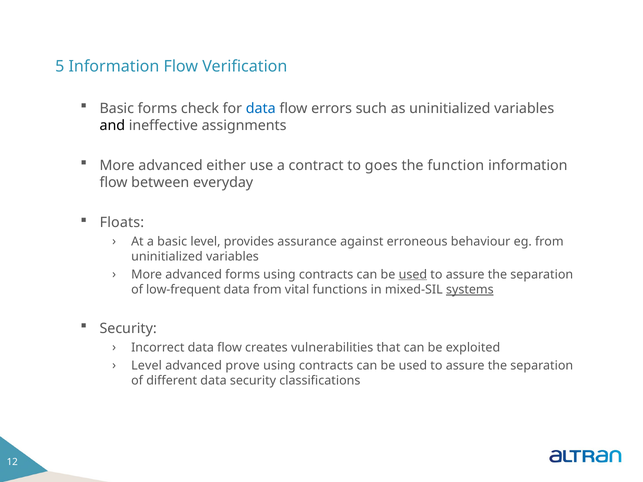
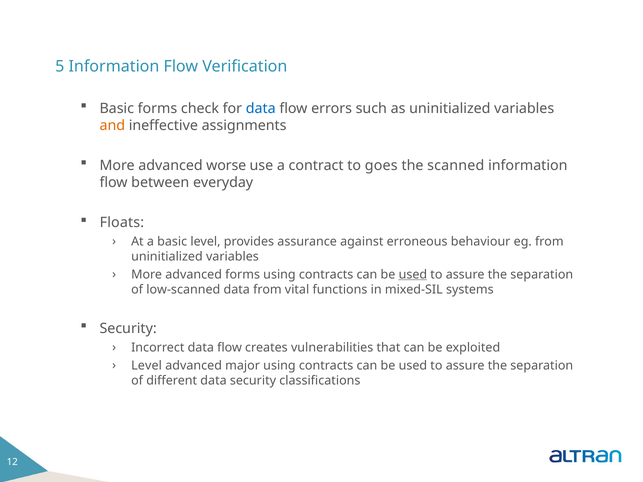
and colour: black -> orange
either: either -> worse
function: function -> scanned
low-frequent: low-frequent -> low-scanned
systems underline: present -> none
prove: prove -> major
